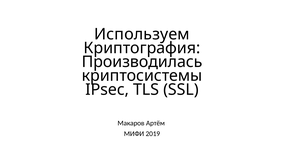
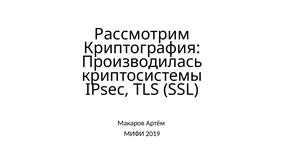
Используем: Используем -> Рассмотрим
